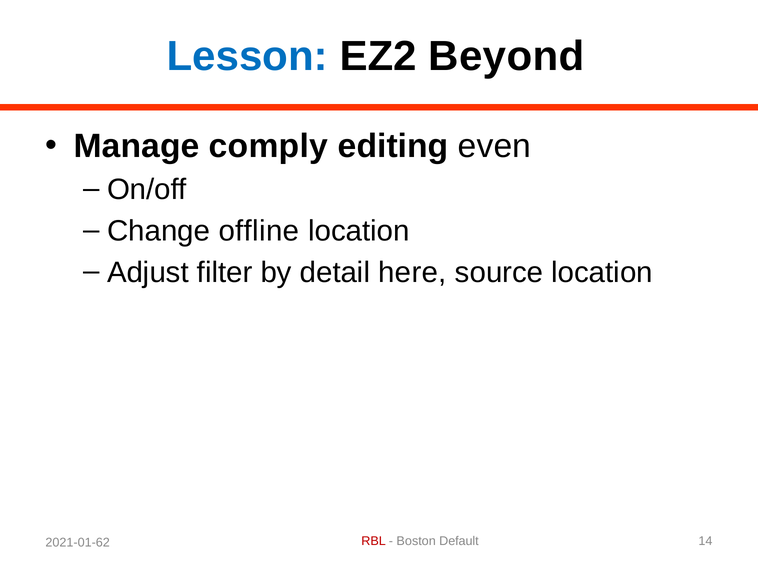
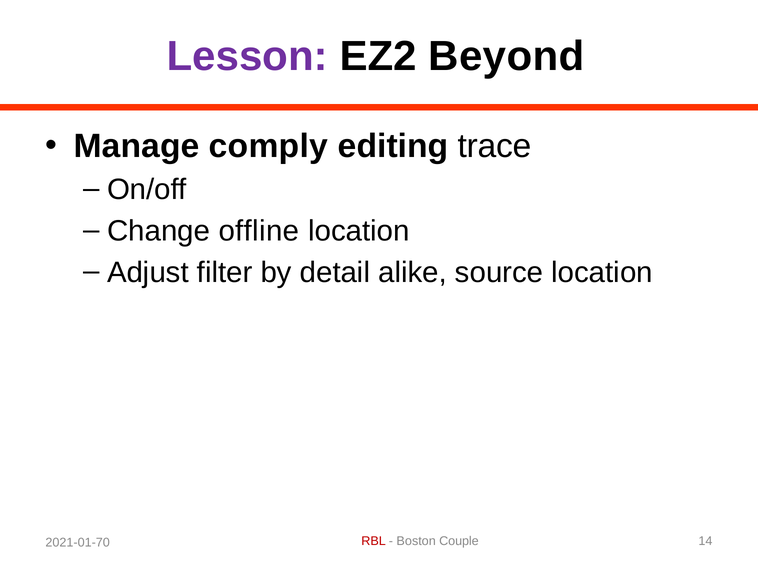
Lesson colour: blue -> purple
even: even -> trace
here: here -> alike
Default: Default -> Couple
2021-01-62: 2021-01-62 -> 2021-01-70
